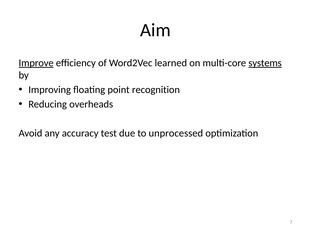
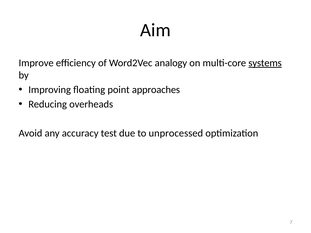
Improve underline: present -> none
learned: learned -> analogy
recognition: recognition -> approaches
